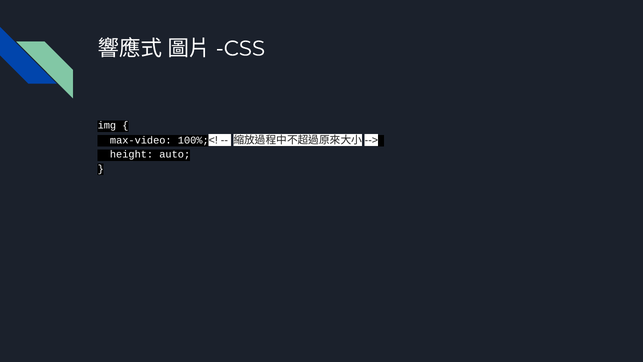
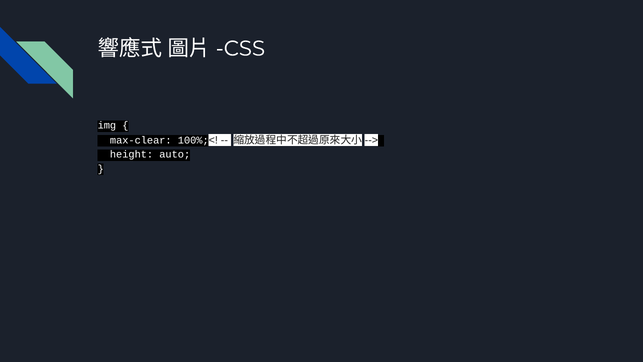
max-video: max-video -> max-clear
